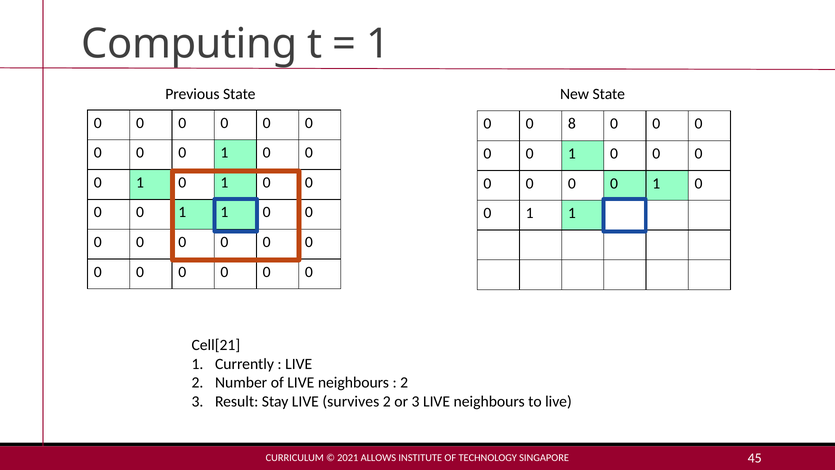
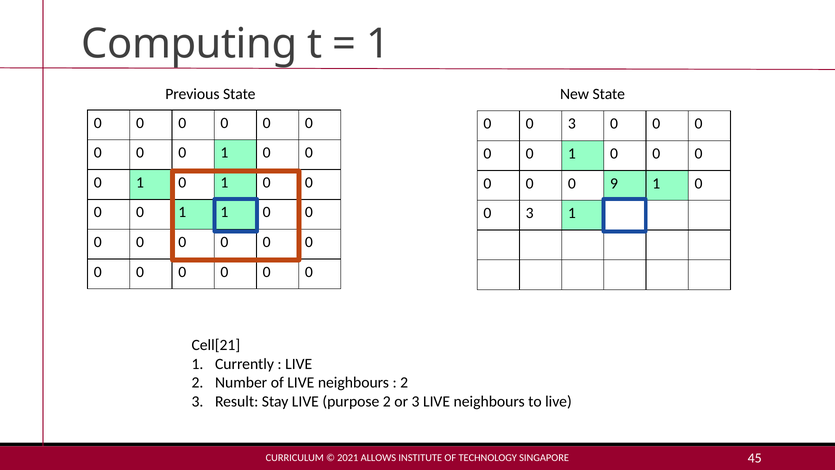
8 at (572, 124): 8 -> 3
0 at (614, 183): 0 -> 9
1 at (530, 213): 1 -> 3
survives: survives -> purpose
